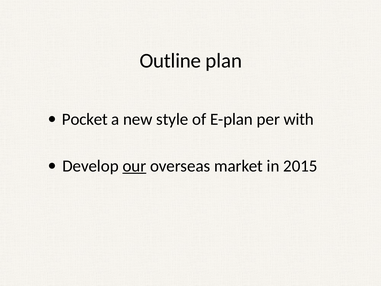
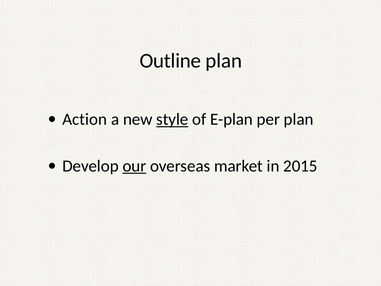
Pocket: Pocket -> Action
style underline: none -> present
per with: with -> plan
